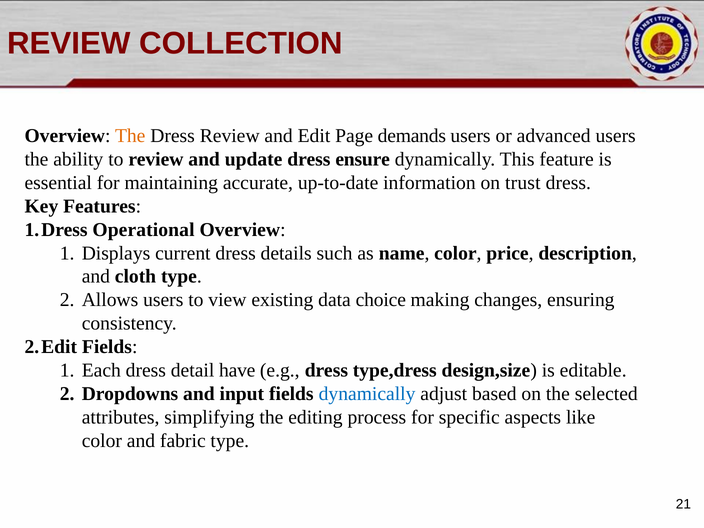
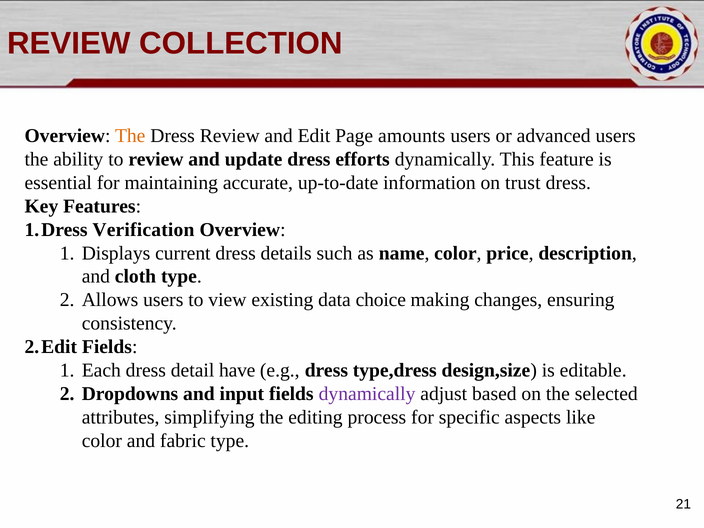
demands: demands -> amounts
ensure: ensure -> efforts
Operational: Operational -> Verification
dynamically at (367, 394) colour: blue -> purple
